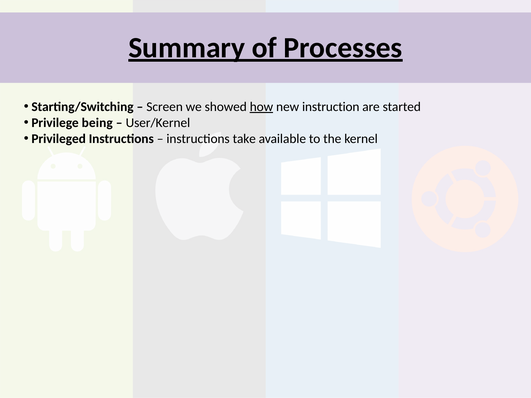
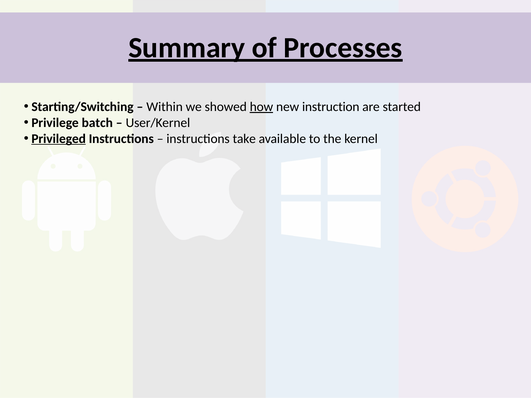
Screen: Screen -> Within
being: being -> batch
Privileged underline: none -> present
